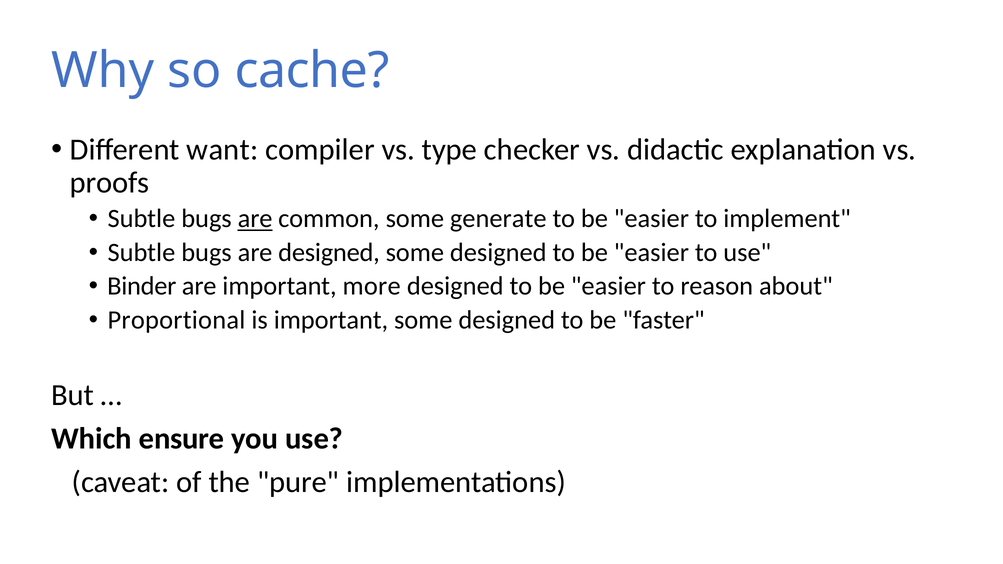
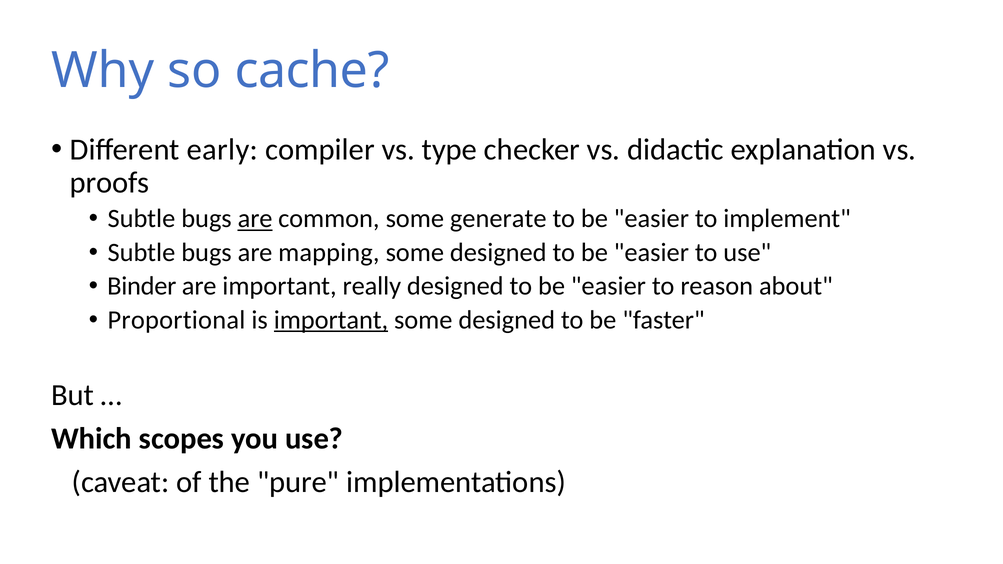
want: want -> early
are designed: designed -> mapping
more: more -> really
important at (331, 320) underline: none -> present
ensure: ensure -> scopes
